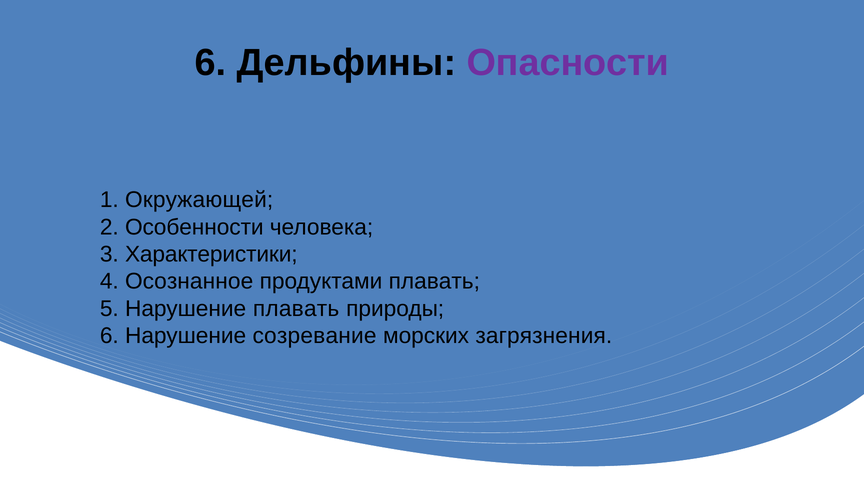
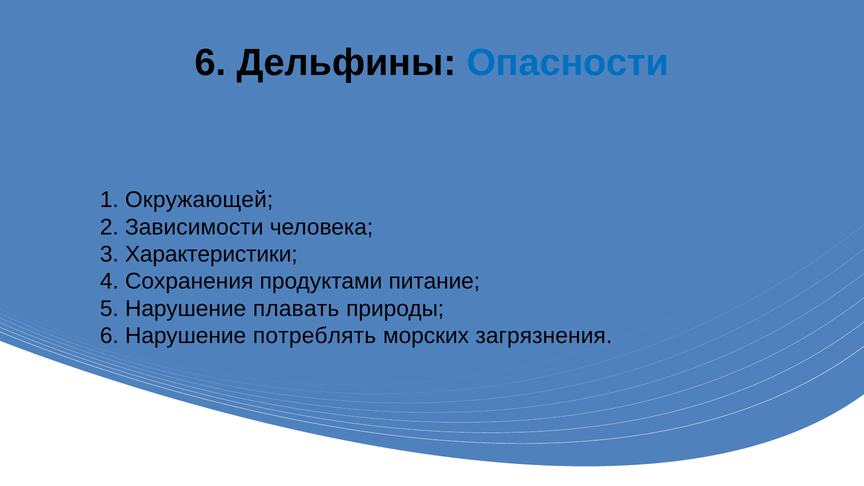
Опасности colour: purple -> blue
Особенности: Особенности -> Зависимости
Осознанное: Осознанное -> Сохранения
продуктами плавать: плавать -> питание
созревание: созревание -> потреблять
